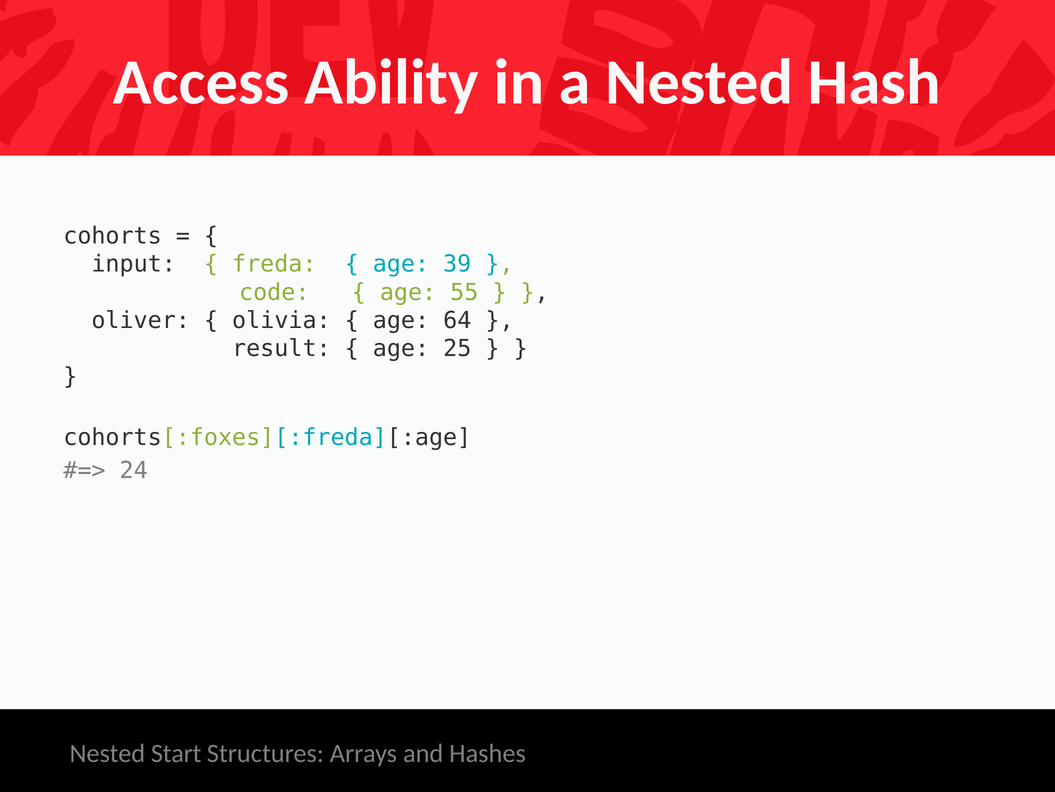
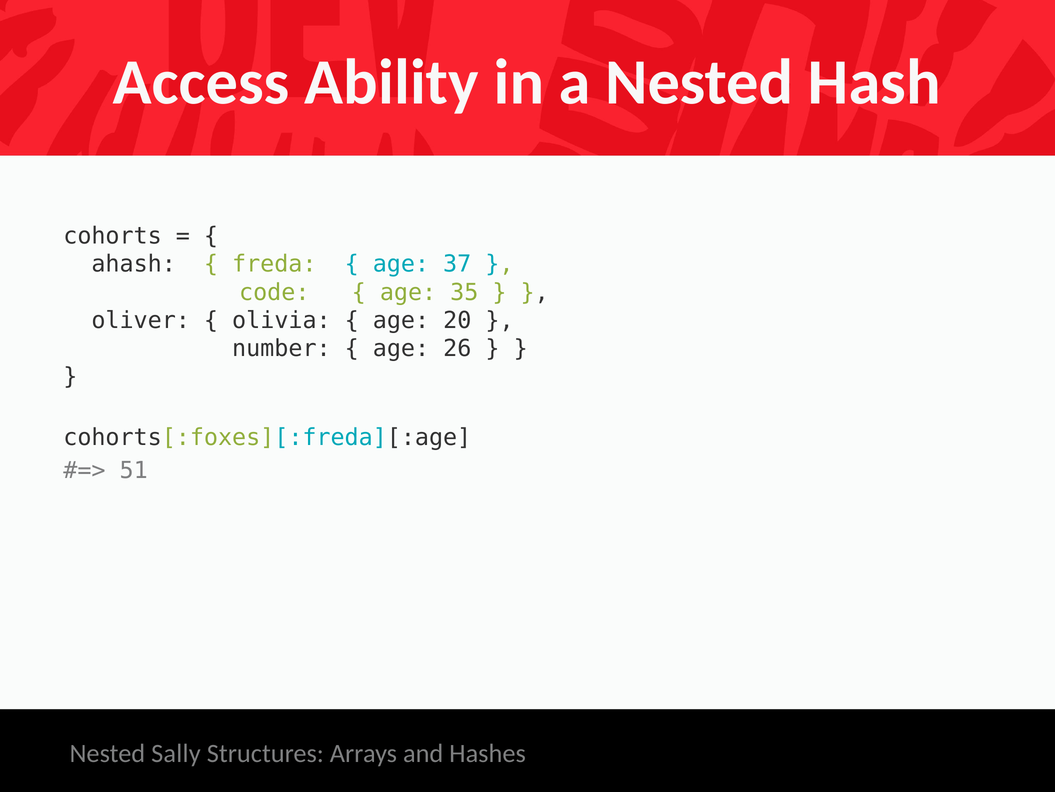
input: input -> ahash
39: 39 -> 37
55: 55 -> 35
64: 64 -> 20
result: result -> number
25: 25 -> 26
24: 24 -> 51
Start: Start -> Sally
